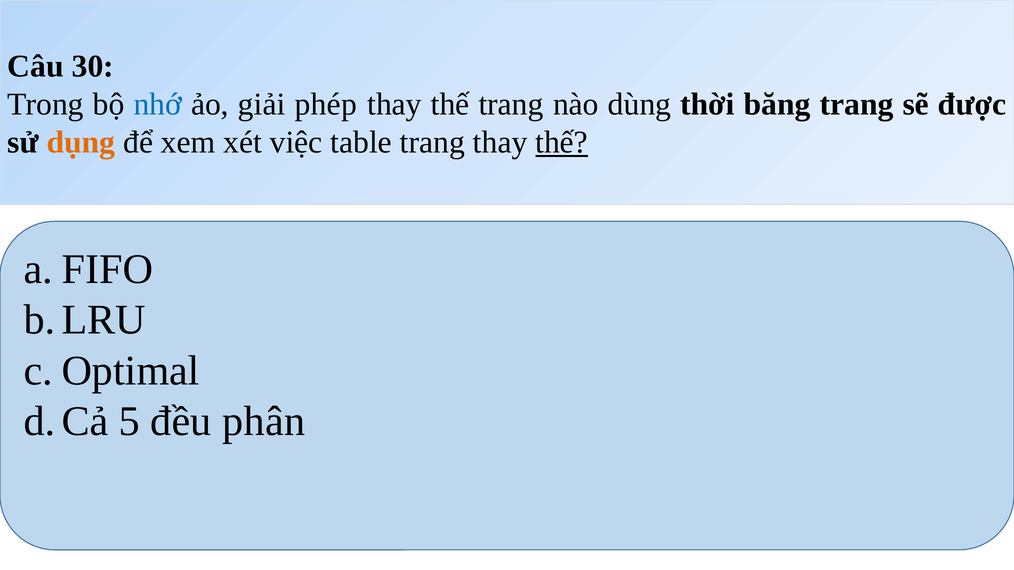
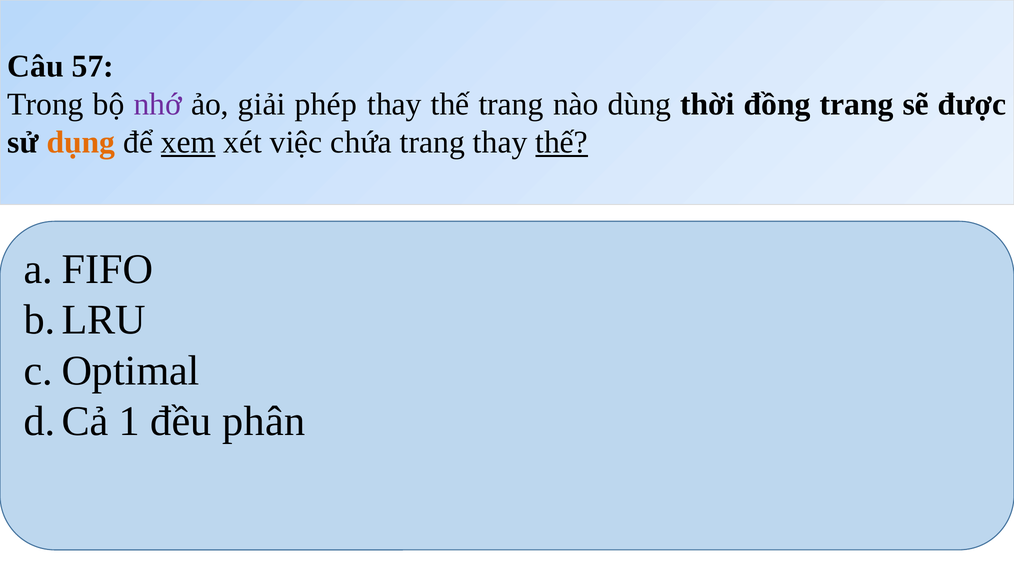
30: 30 -> 57
nhớ colour: blue -> purple
băng: băng -> đồng
xem underline: none -> present
table: table -> chứa
5: 5 -> 1
